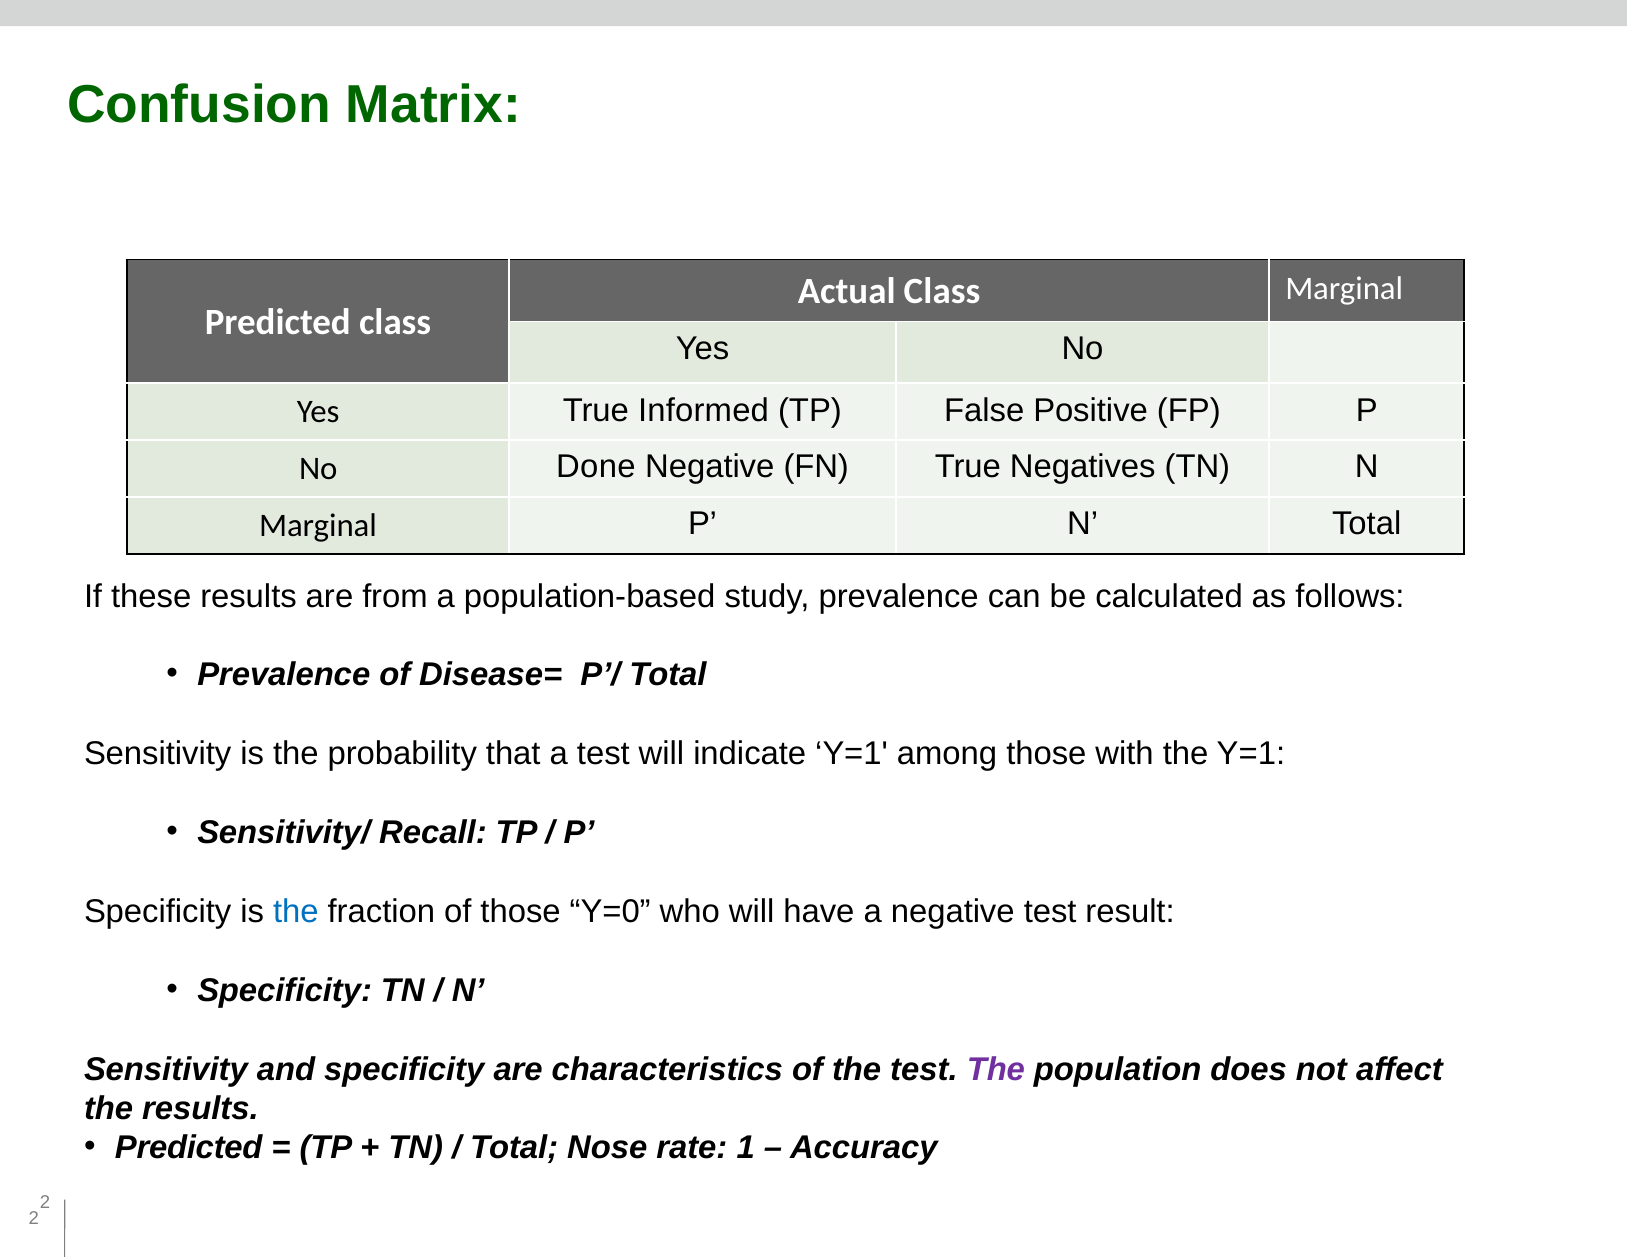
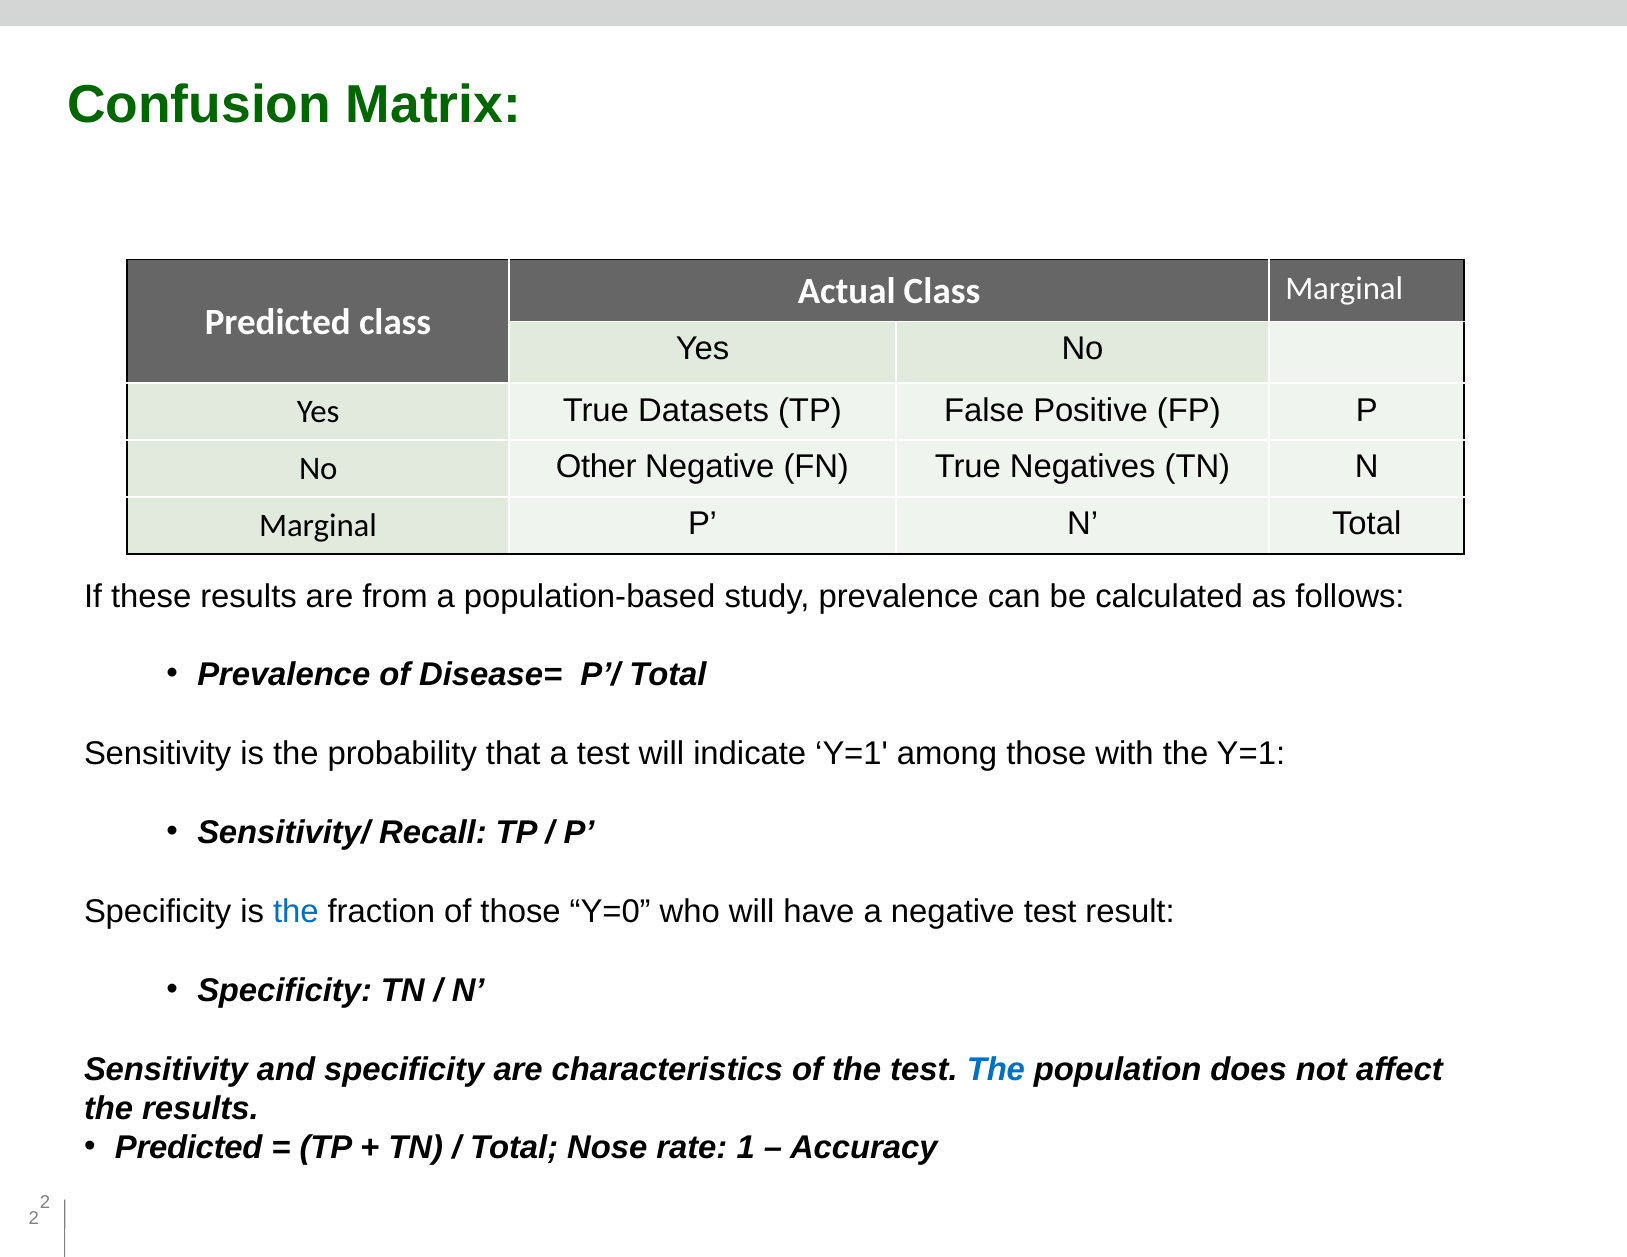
Informed: Informed -> Datasets
Done: Done -> Other
The at (996, 1069) colour: purple -> blue
